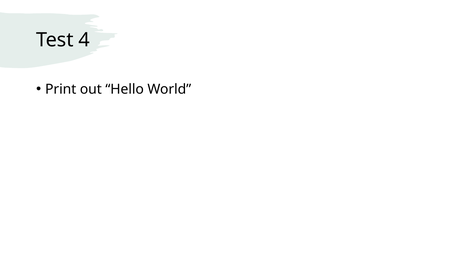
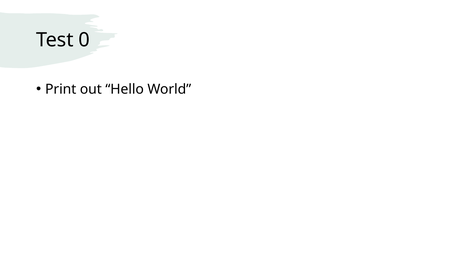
4: 4 -> 0
